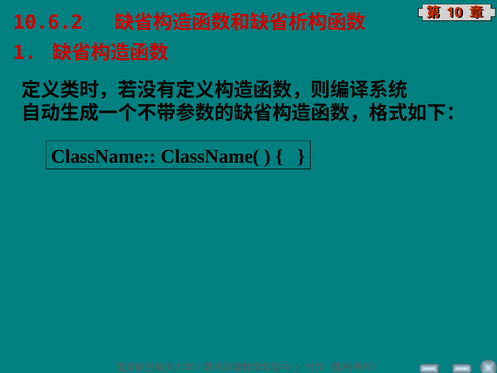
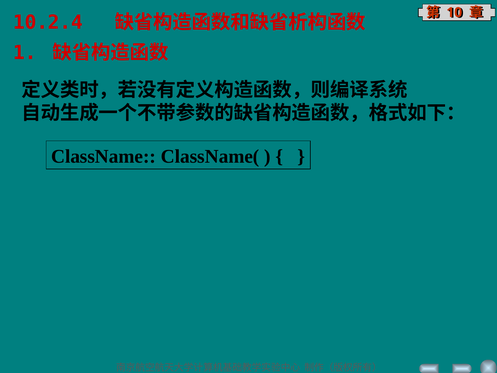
10.6.2: 10.6.2 -> 10.2.4
